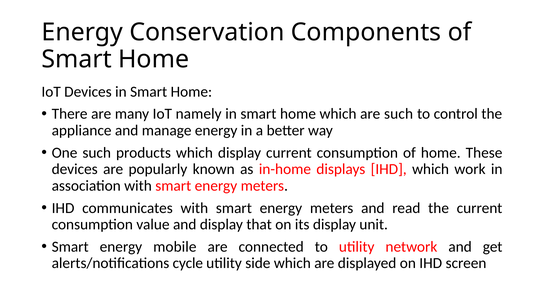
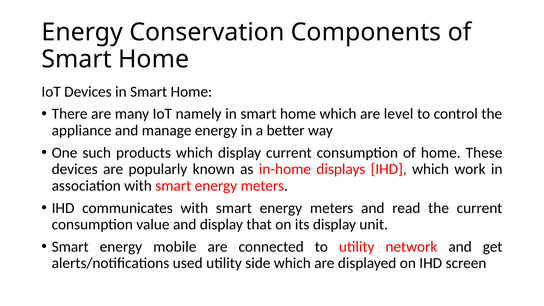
are such: such -> level
cycle: cycle -> used
